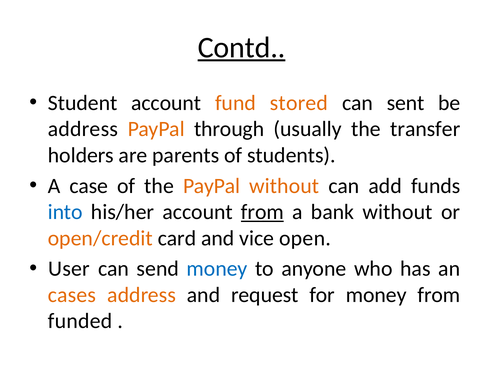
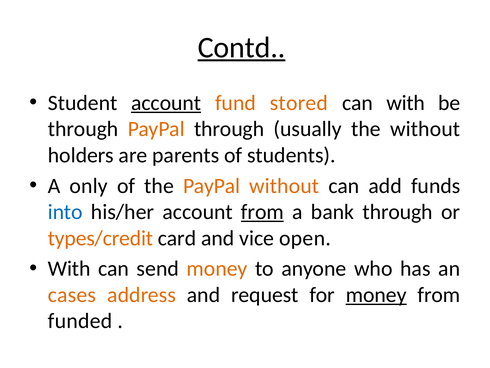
account at (166, 103) underline: none -> present
can sent: sent -> with
address at (83, 129): address -> through
the transfer: transfer -> without
case: case -> only
bank without: without -> through
open/credit: open/credit -> types/credit
User at (69, 268): User -> With
money at (217, 268) colour: blue -> orange
money at (376, 294) underline: none -> present
